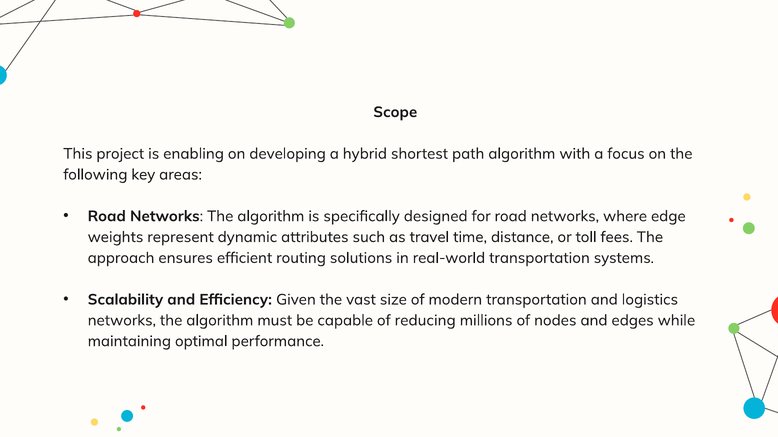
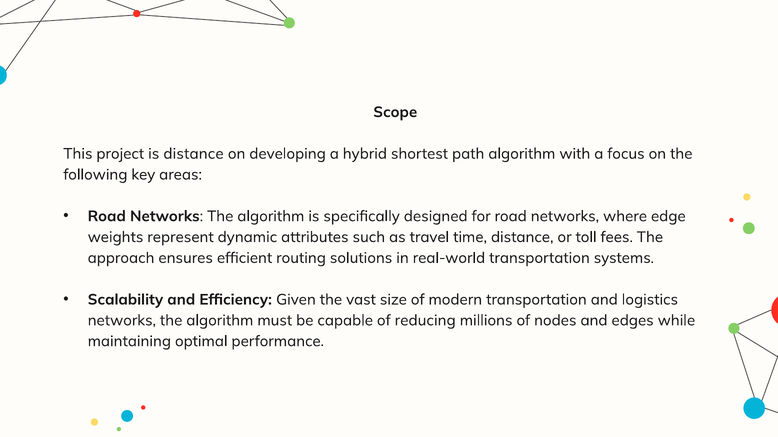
is enabling: enabling -> distance
